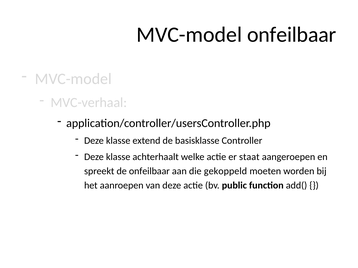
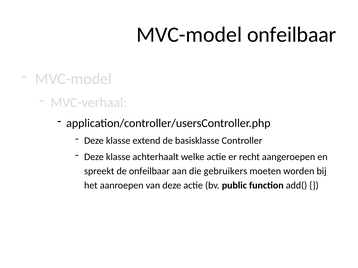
staat: staat -> recht
gekoppeld: gekoppeld -> gebruikers
